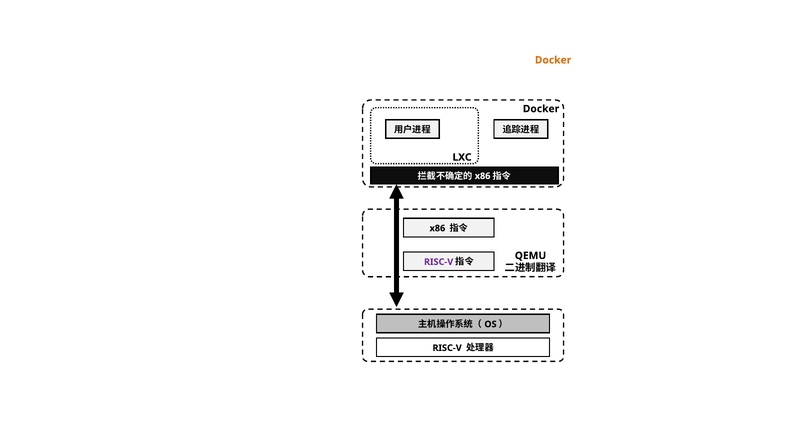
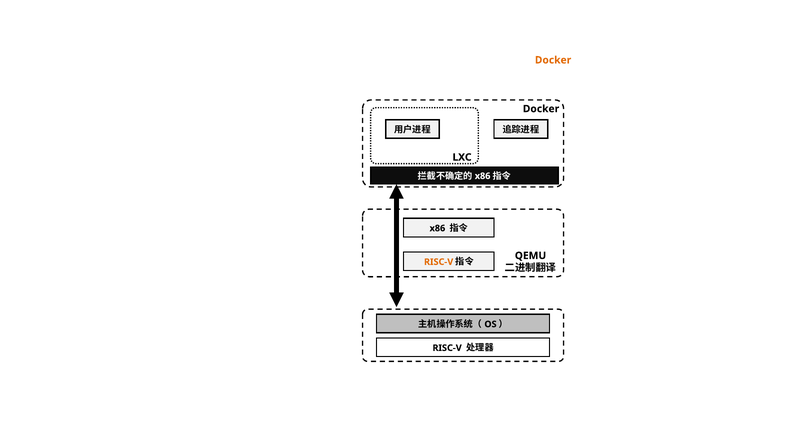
RISC-V at (439, 262) colour: purple -> orange
